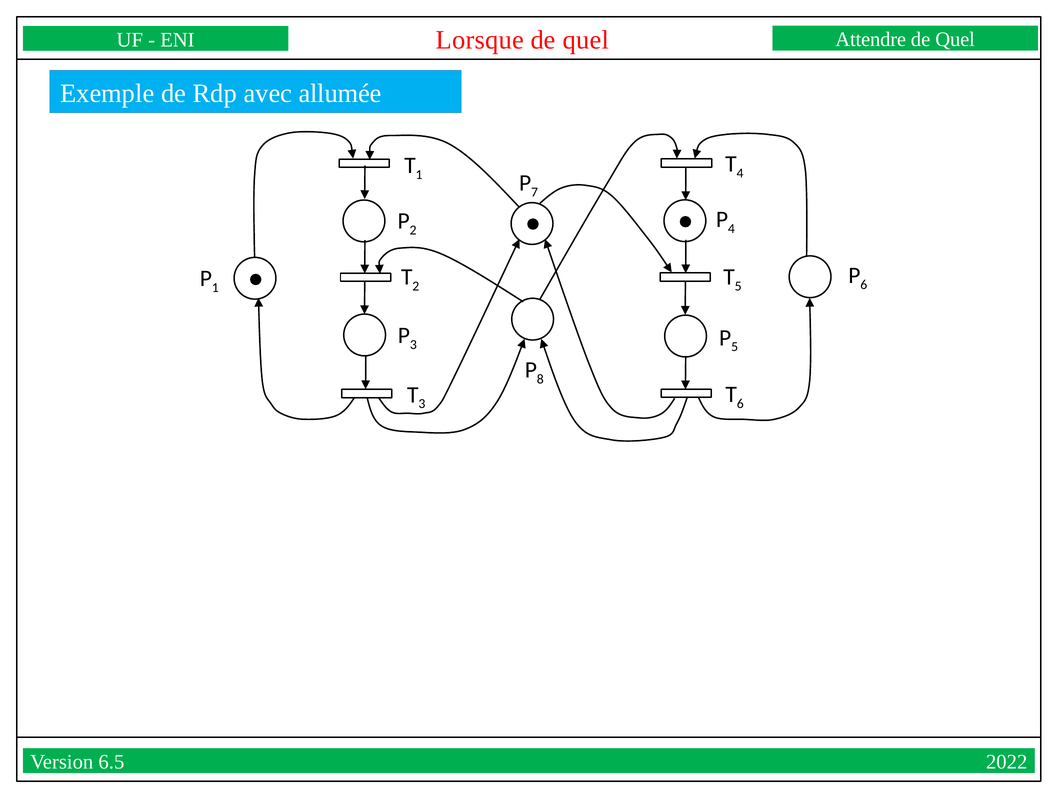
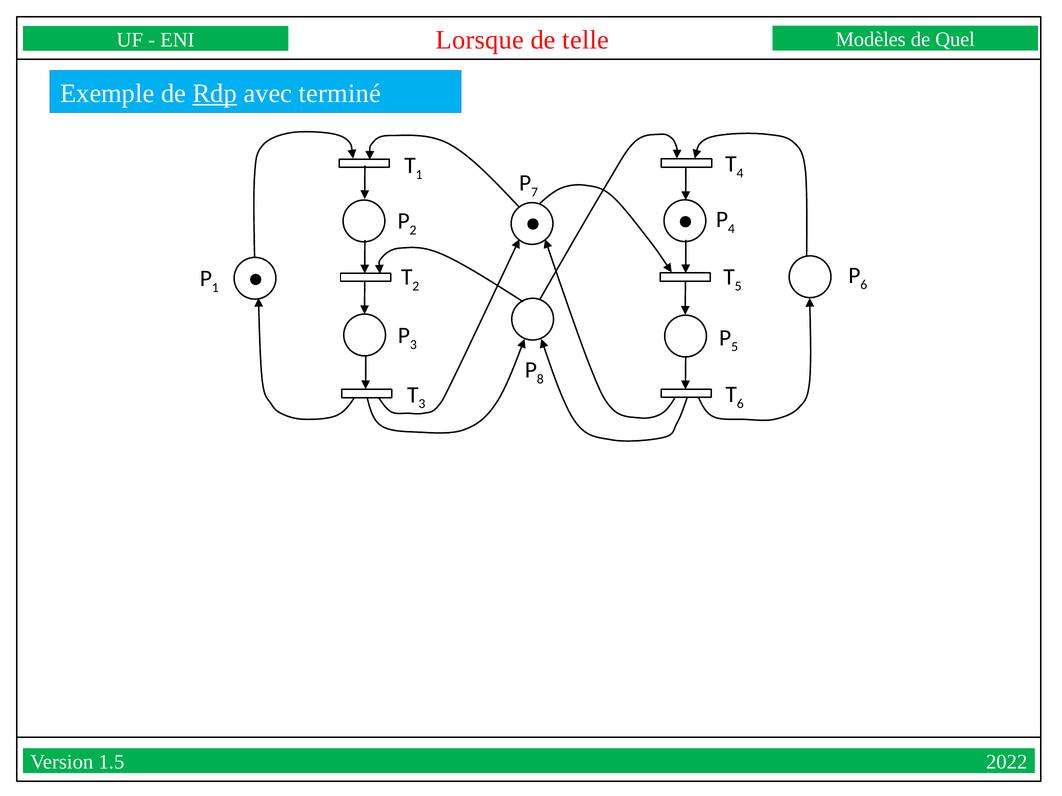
quel at (586, 40): quel -> telle
Attendre: Attendre -> Modèles
Rdp underline: none -> present
allumée: allumée -> terminé
6.5: 6.5 -> 1.5
